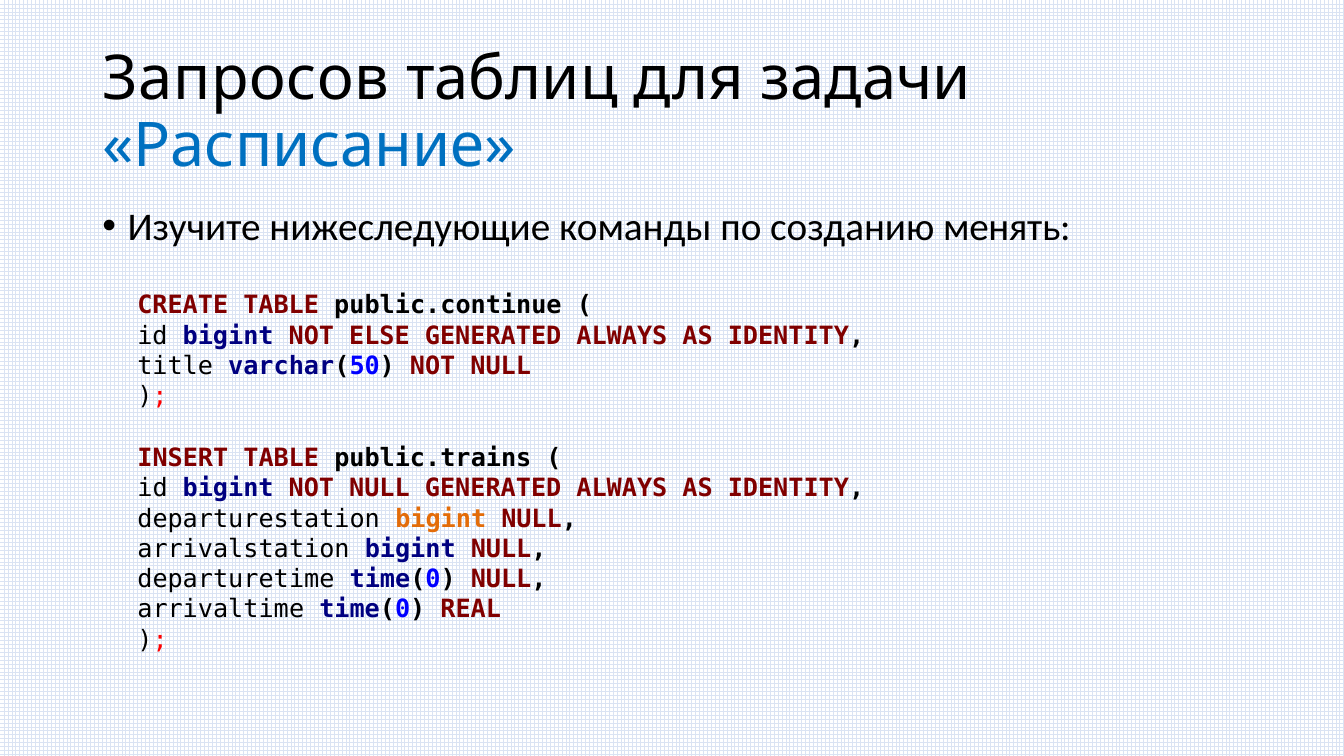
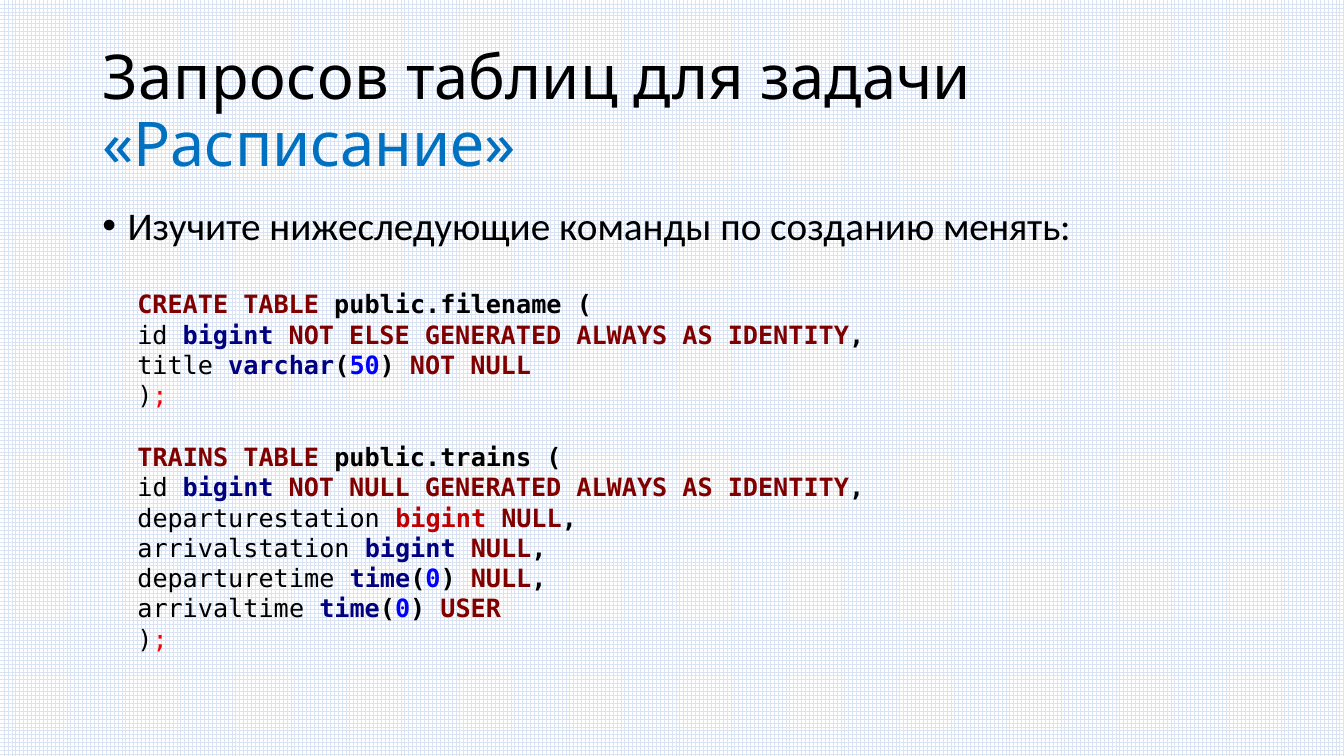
public.continue: public.continue -> public.filename
INSERT: INSERT -> TRAINS
bigint at (441, 519) colour: orange -> red
REAL: REAL -> USER
